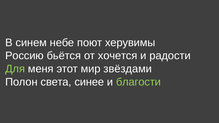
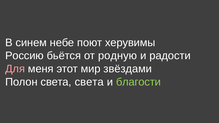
хочется: хочется -> родную
Для colour: light green -> pink
света синее: синее -> света
